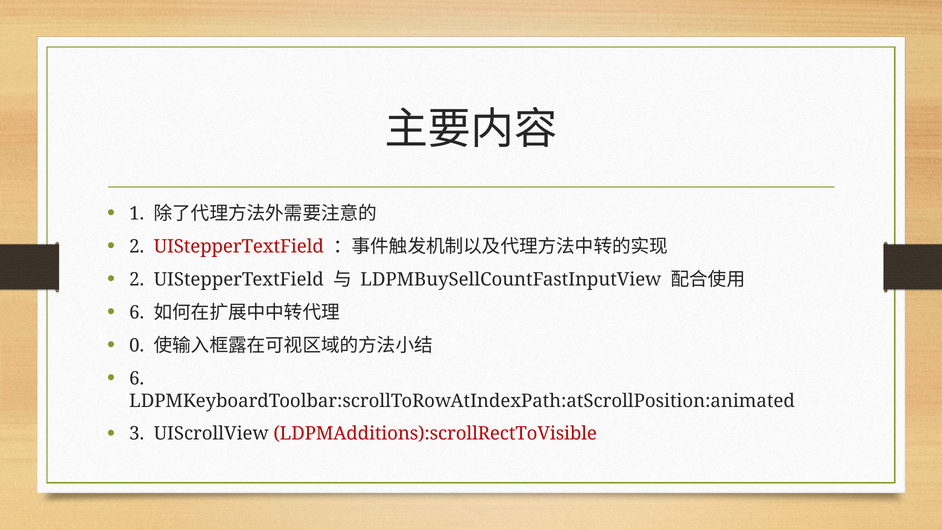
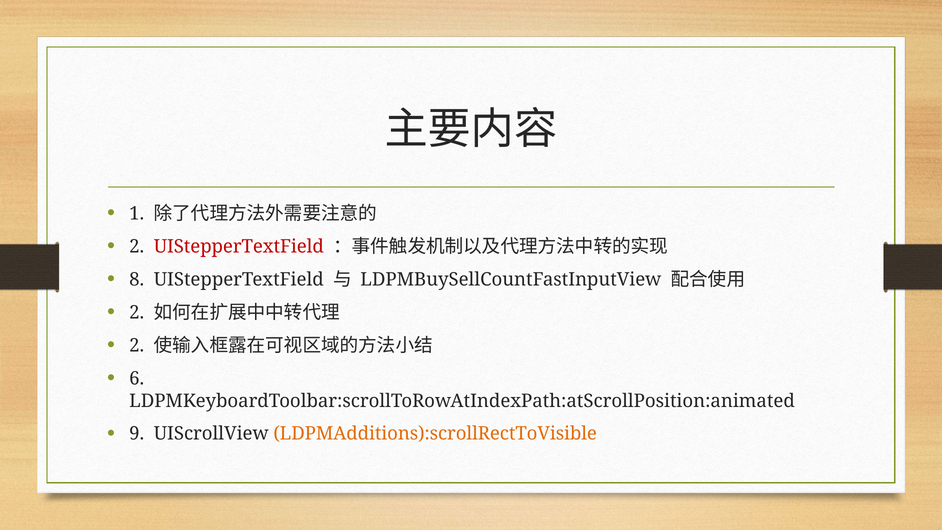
2 at (137, 280): 2 -> 8
6 at (137, 312): 6 -> 2
0 at (137, 345): 0 -> 2
3: 3 -> 9
LDPMAdditions):scrollRectToVisible colour: red -> orange
